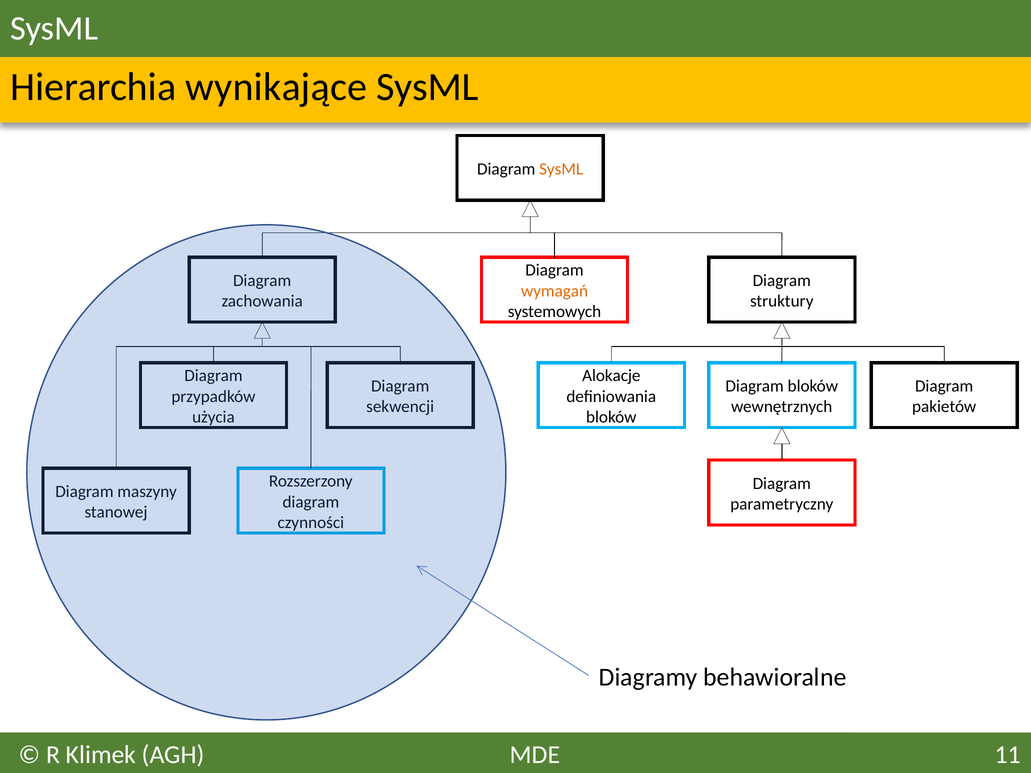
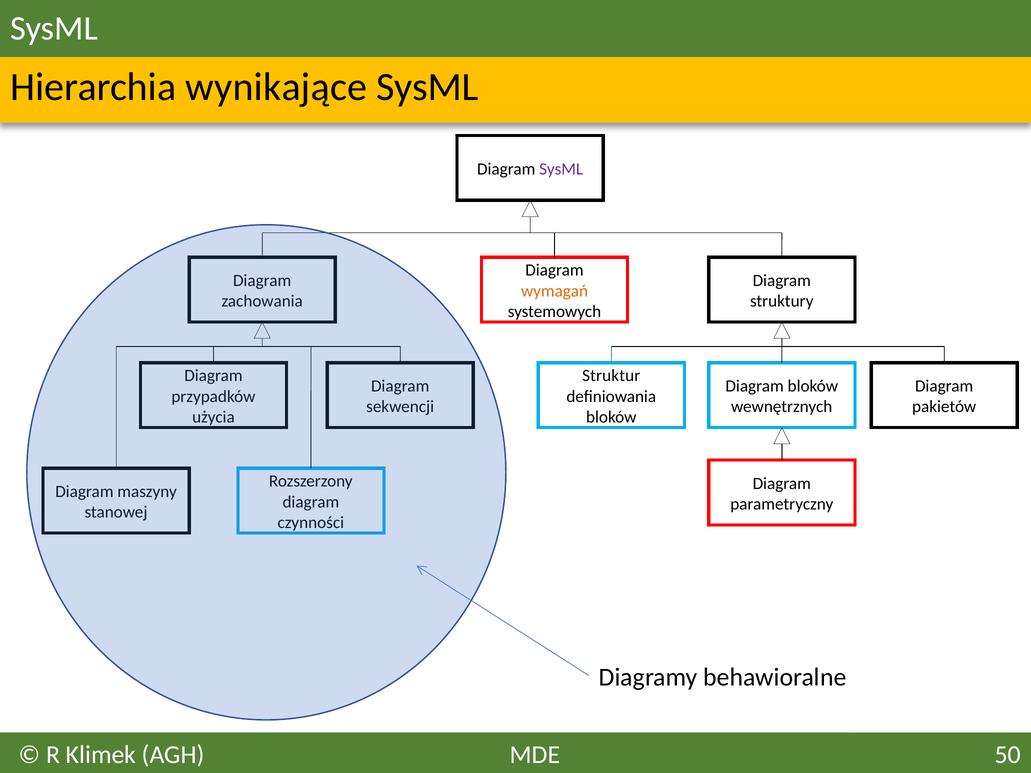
SysML at (561, 169) colour: orange -> purple
Alokacje: Alokacje -> Struktur
11: 11 -> 50
